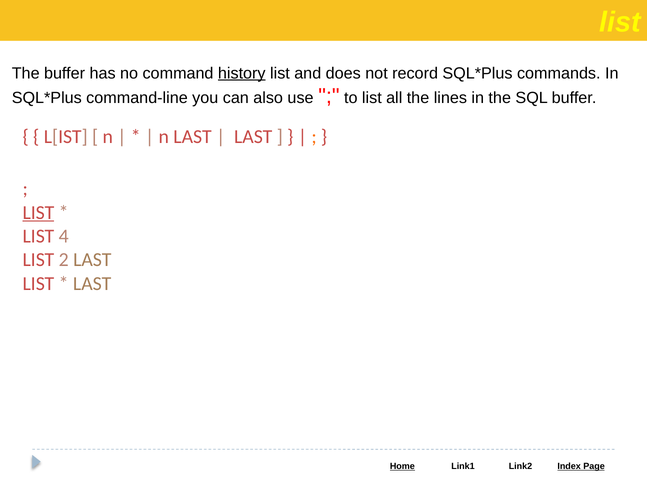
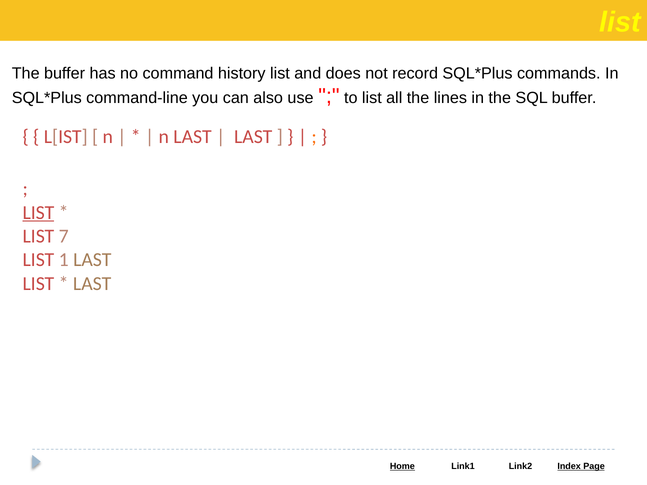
history underline: present -> none
4: 4 -> 7
2: 2 -> 1
